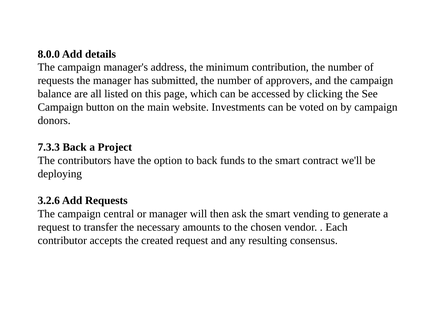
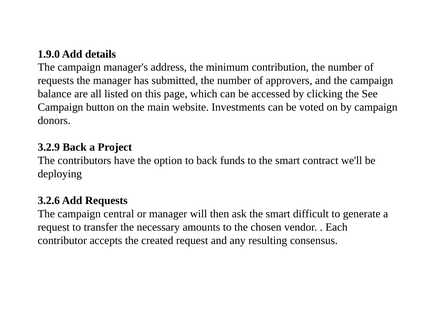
8.0.0: 8.0.0 -> 1.9.0
7.3.3: 7.3.3 -> 3.2.9
vending: vending -> difficult
